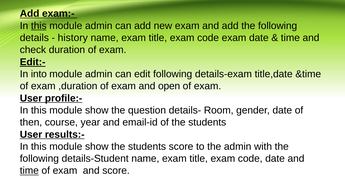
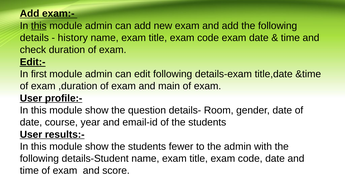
into: into -> first
open: open -> main
then at (31, 122): then -> date
students score: score -> fewer
time at (29, 171) underline: present -> none
